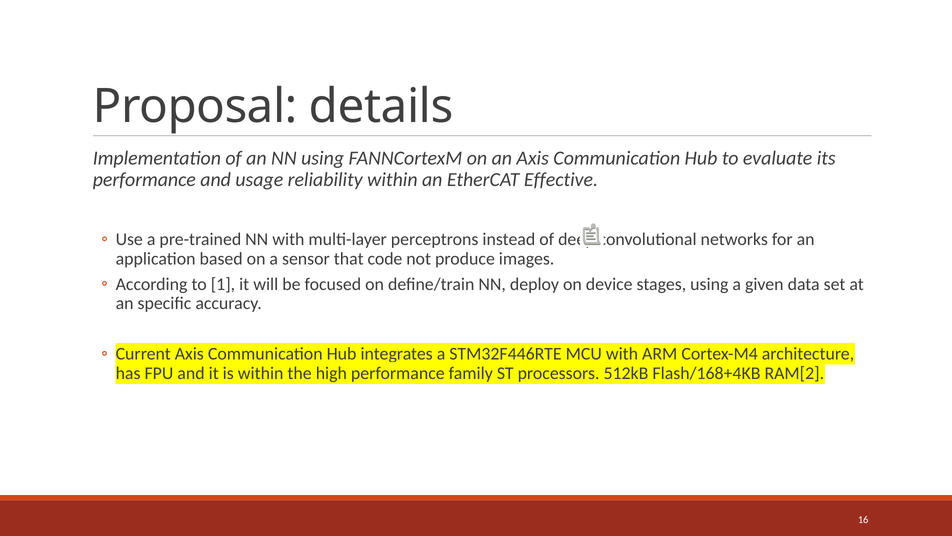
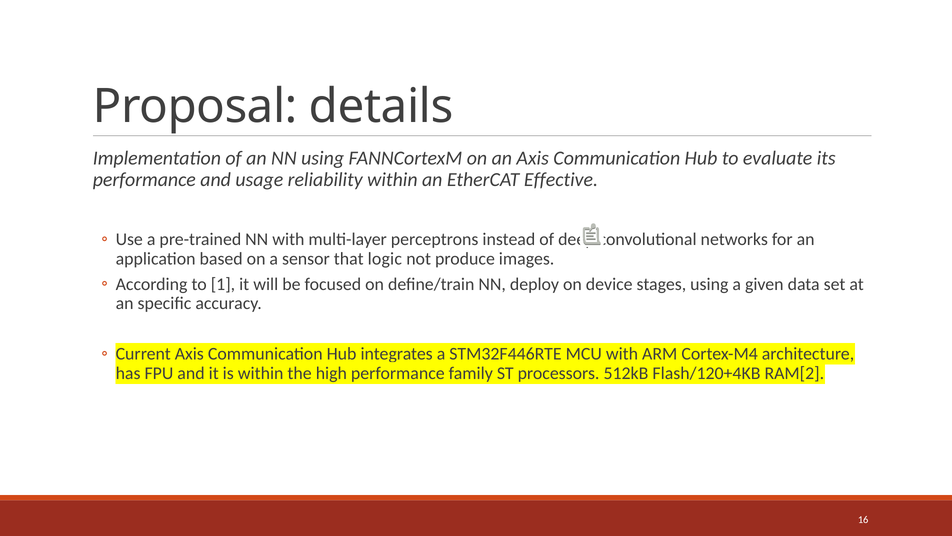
code: code -> logic
Flash/168+4KB: Flash/168+4KB -> Flash/120+4KB
